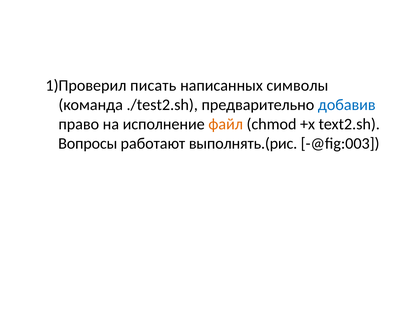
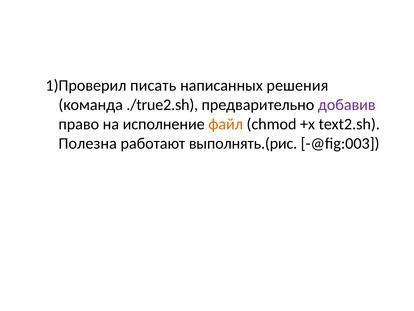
символы: символы -> решения
./test2.sh: ./test2.sh -> ./true2.sh
добавив colour: blue -> purple
Вопросы: Вопросы -> Полезна
